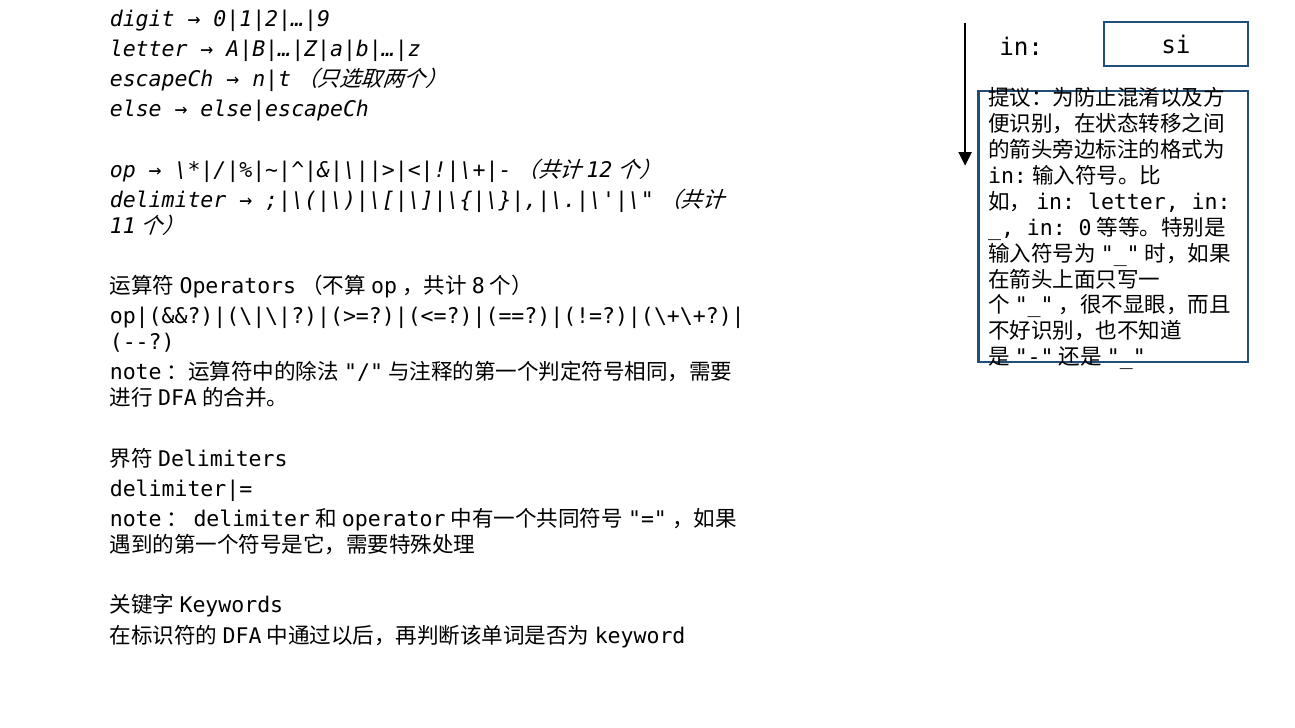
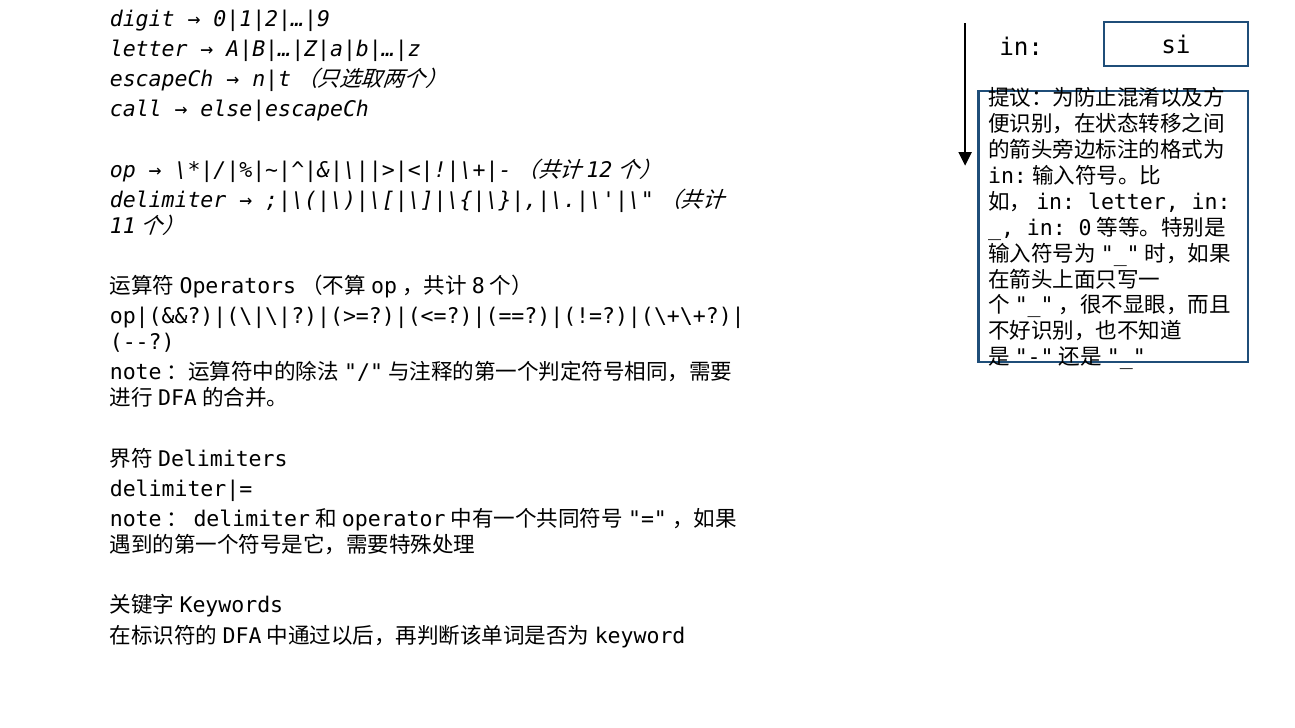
else: else -> call
